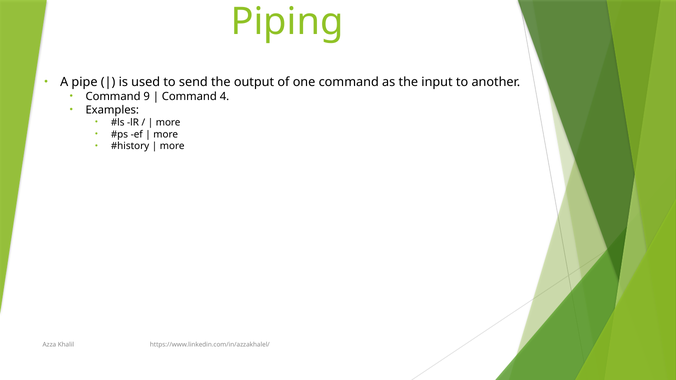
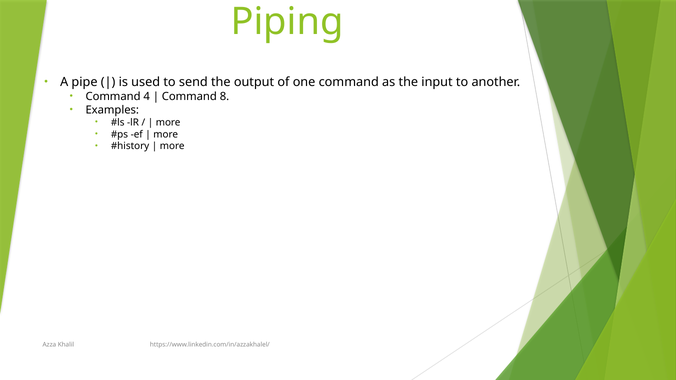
9: 9 -> 4
4: 4 -> 8
